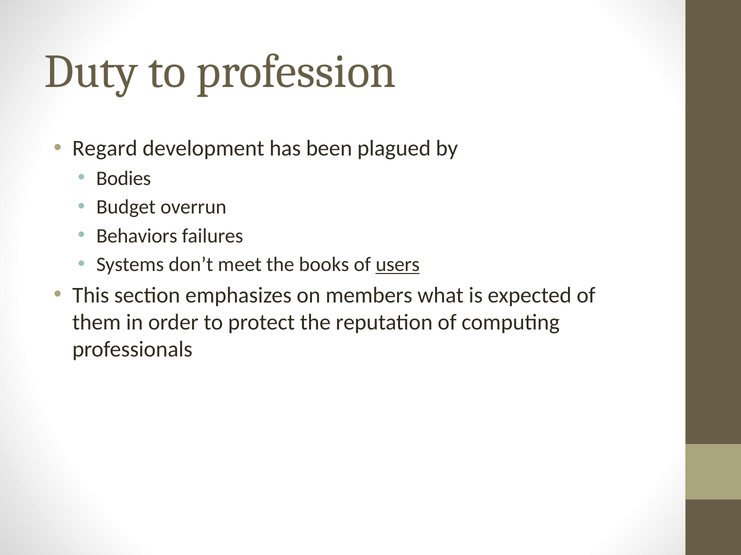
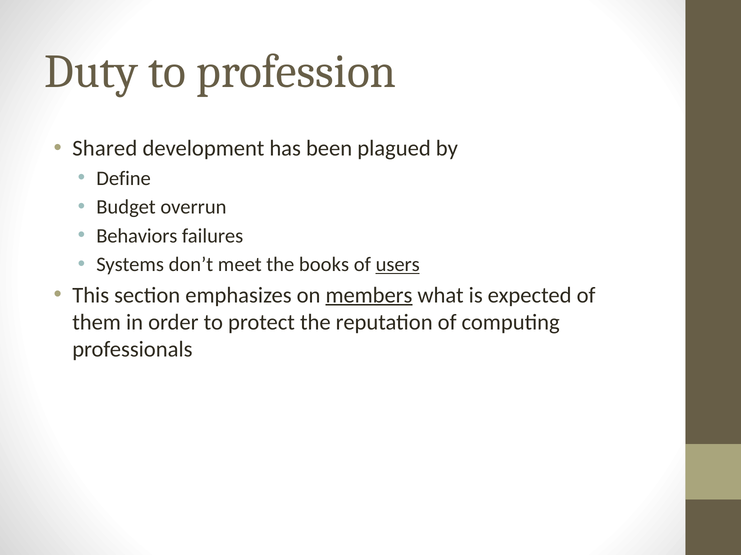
Regard: Regard -> Shared
Bodies: Bodies -> Define
members underline: none -> present
